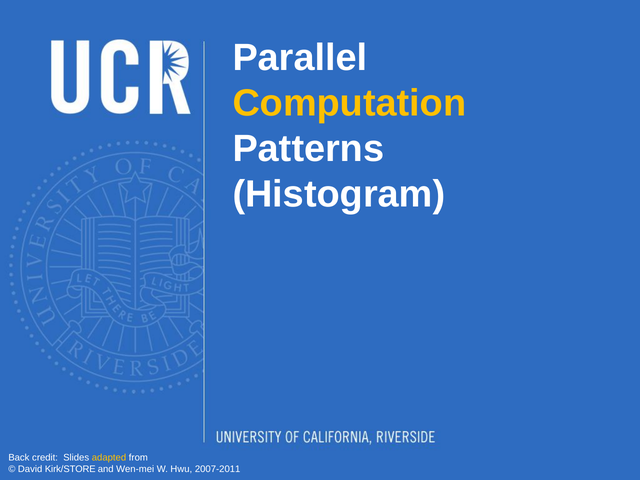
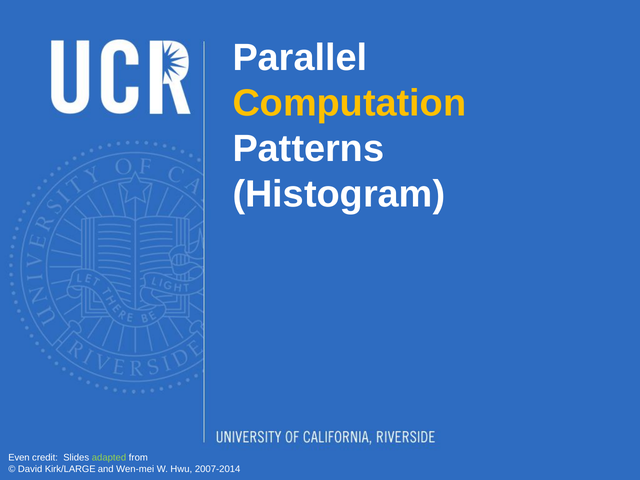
Back: Back -> Even
adapted colour: yellow -> light green
Kirk/STORE: Kirk/STORE -> Kirk/LARGE
2007-2011: 2007-2011 -> 2007-2014
